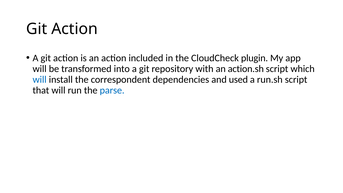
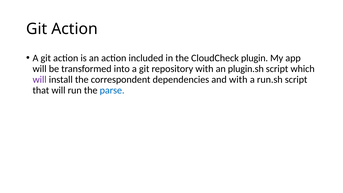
action.sh: action.sh -> plugin.sh
will at (40, 80) colour: blue -> purple
and used: used -> with
